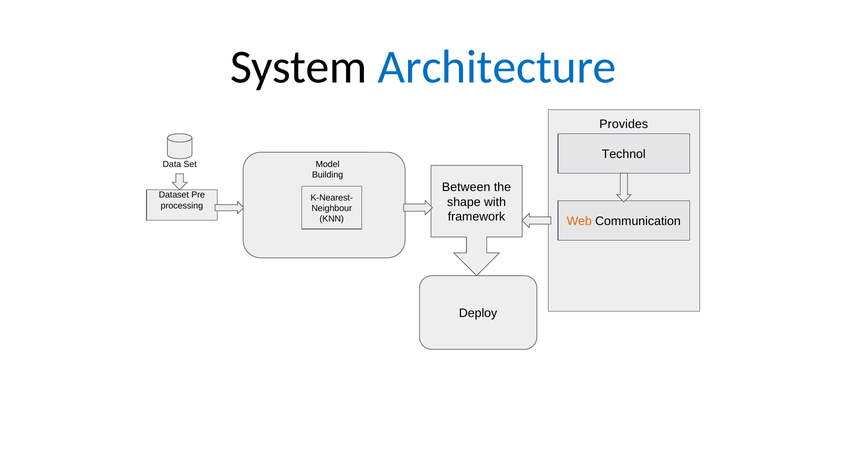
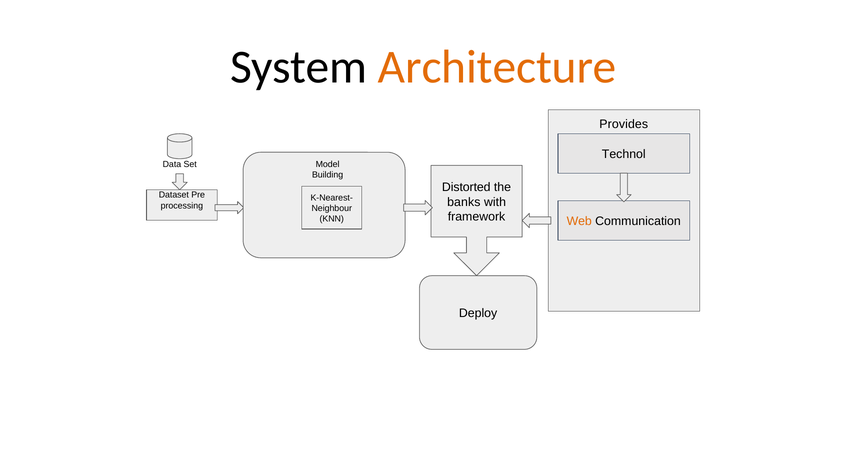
Architecture colour: blue -> orange
Between: Between -> Distorted
shape: shape -> banks
